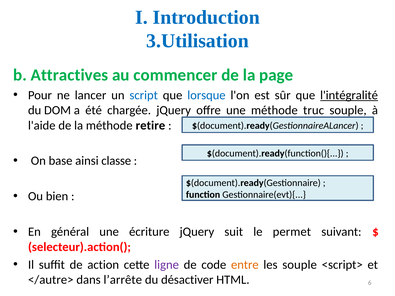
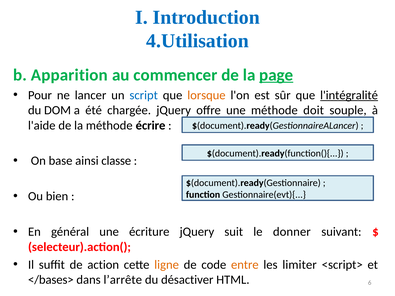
3.Utilisation: 3.Utilisation -> 4.Utilisation
Attractives: Attractives -> Apparition
page underline: none -> present
lorsque colour: blue -> orange
truc: truc -> doit
retire: retire -> écrire
permet: permet -> donner
ligne colour: purple -> orange
les souple: souple -> limiter
</autre>: </autre> -> </bases>
